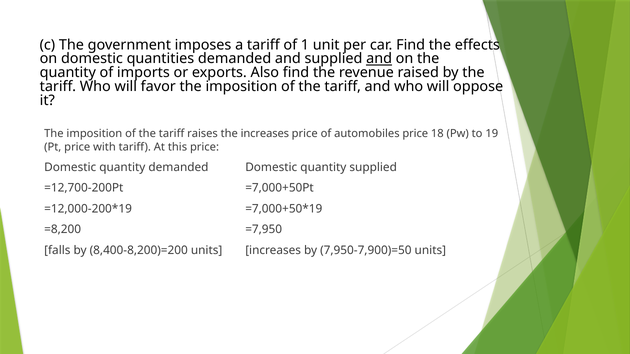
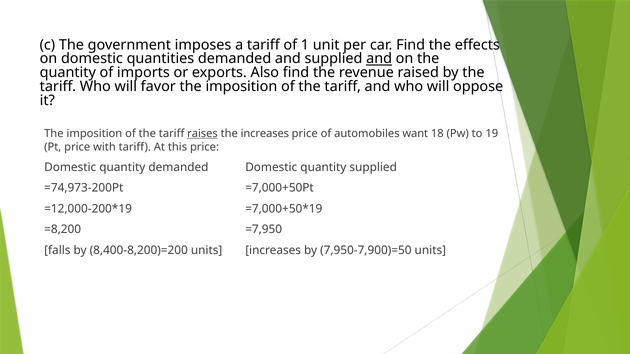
raises underline: none -> present
automobiles price: price -> want
=12,700-200Pt: =12,700-200Pt -> =74,973-200Pt
